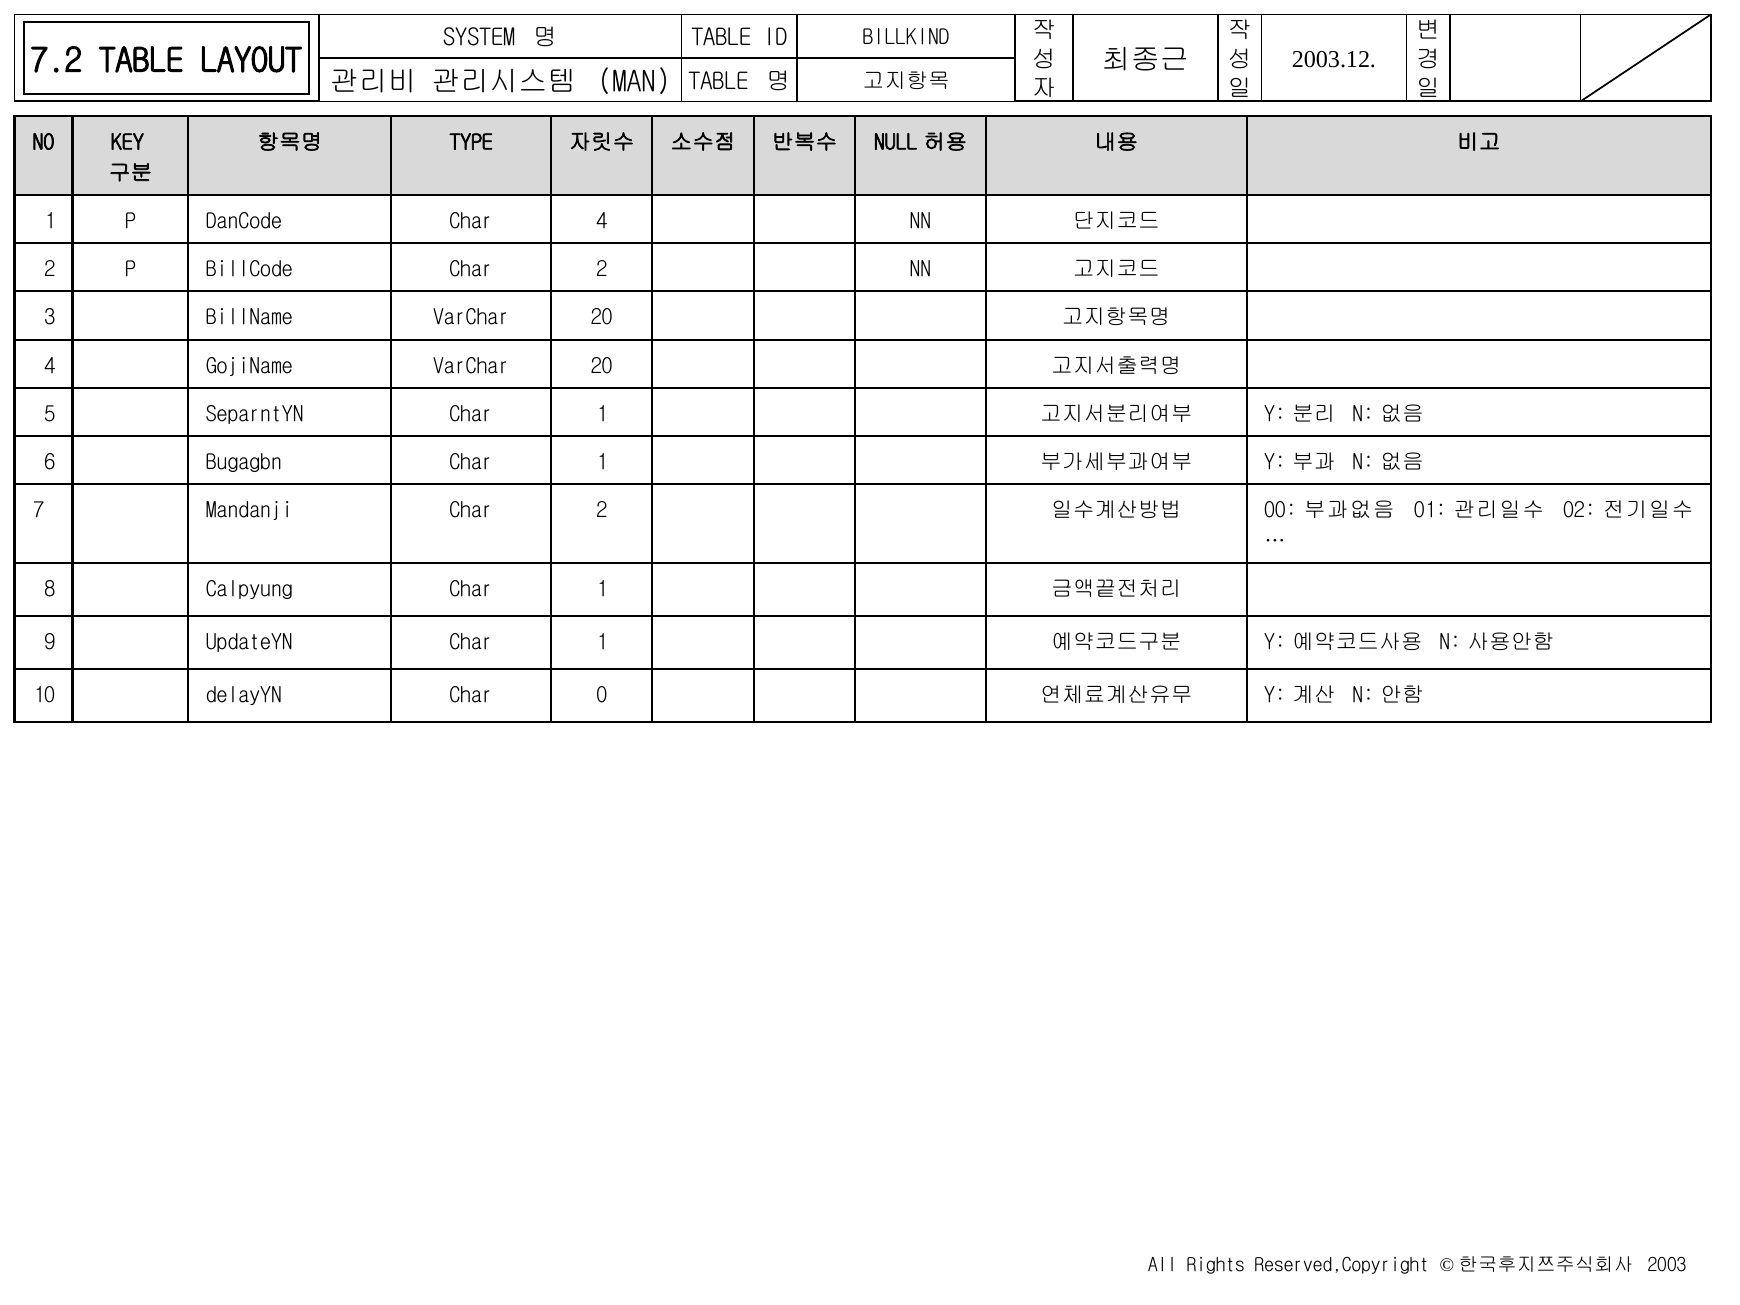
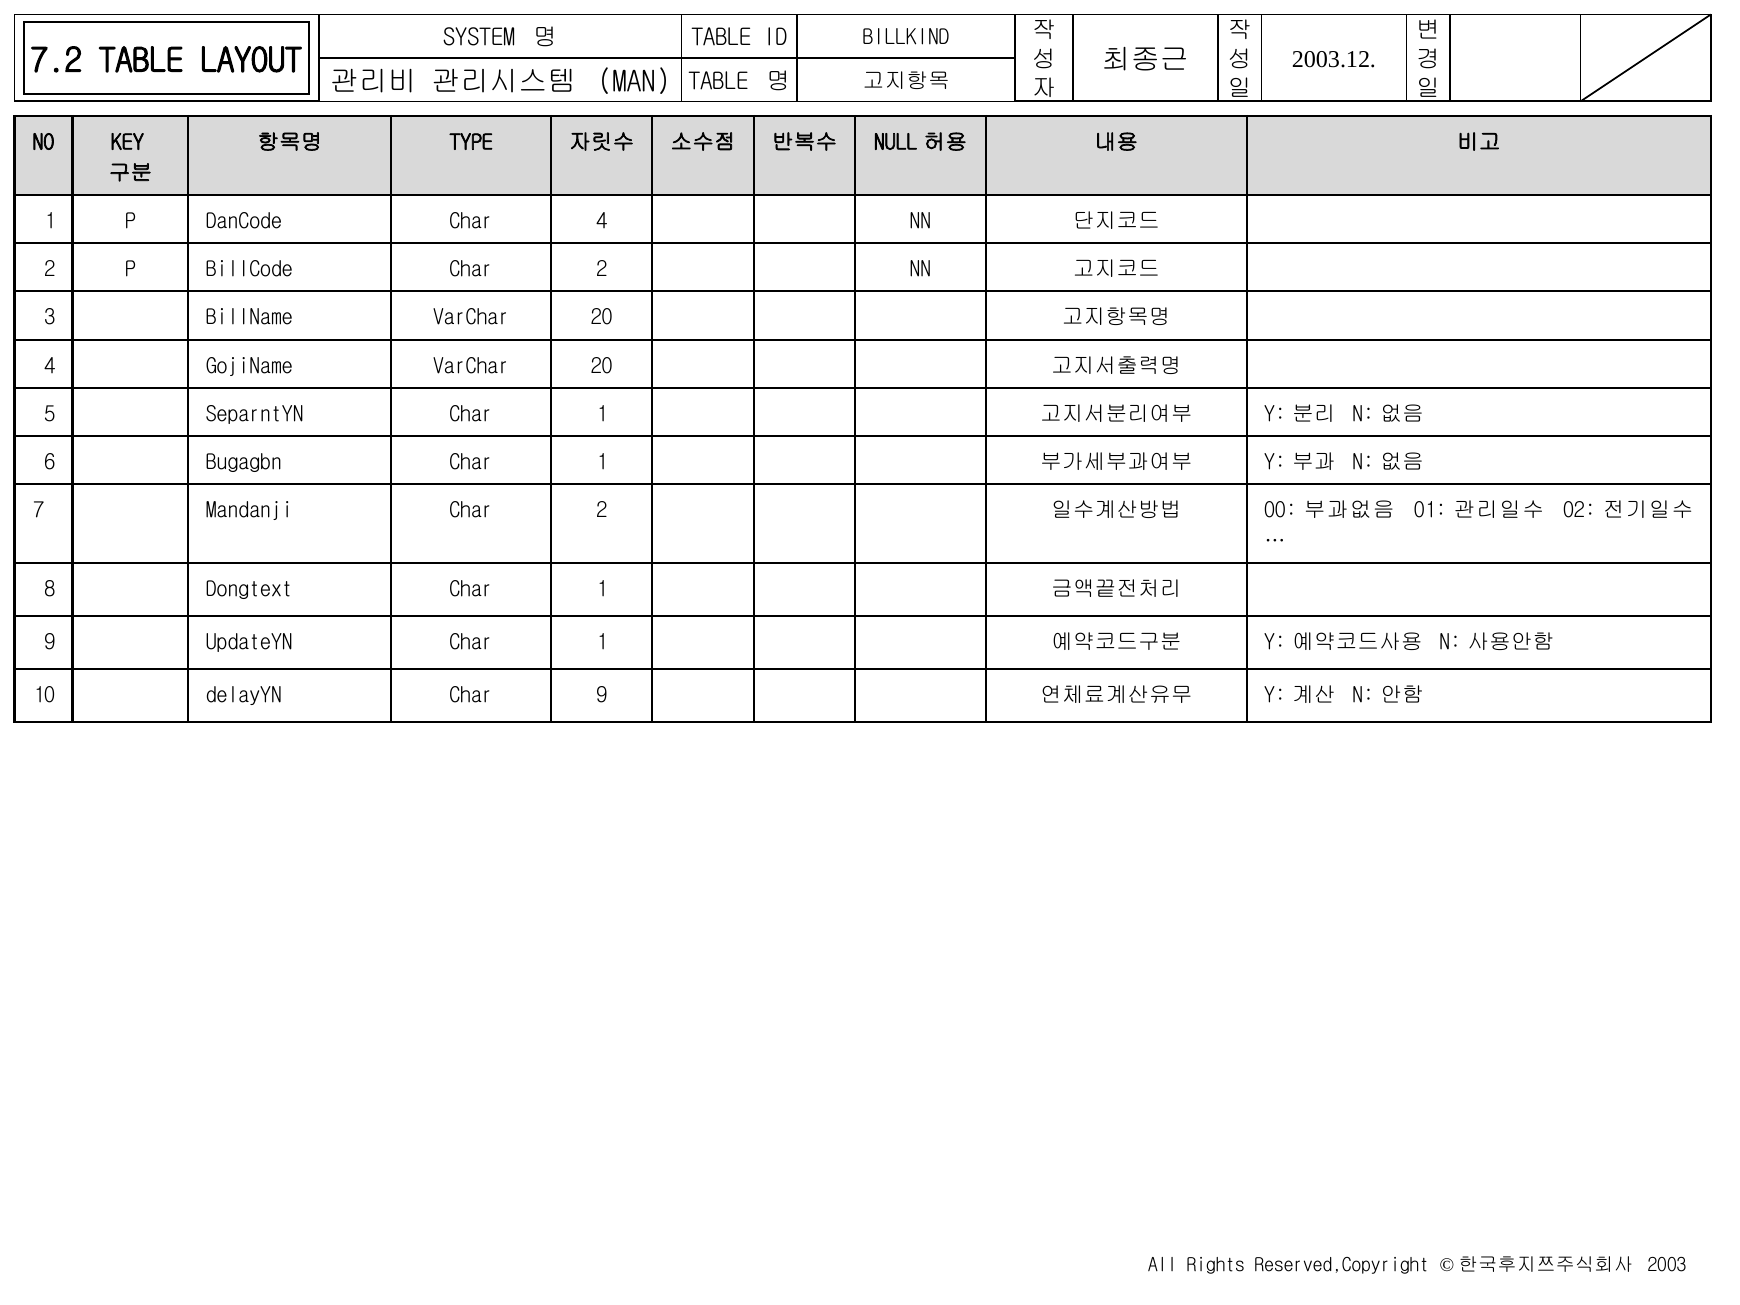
Calpyung: Calpyung -> Dongtext
Char 0: 0 -> 9
